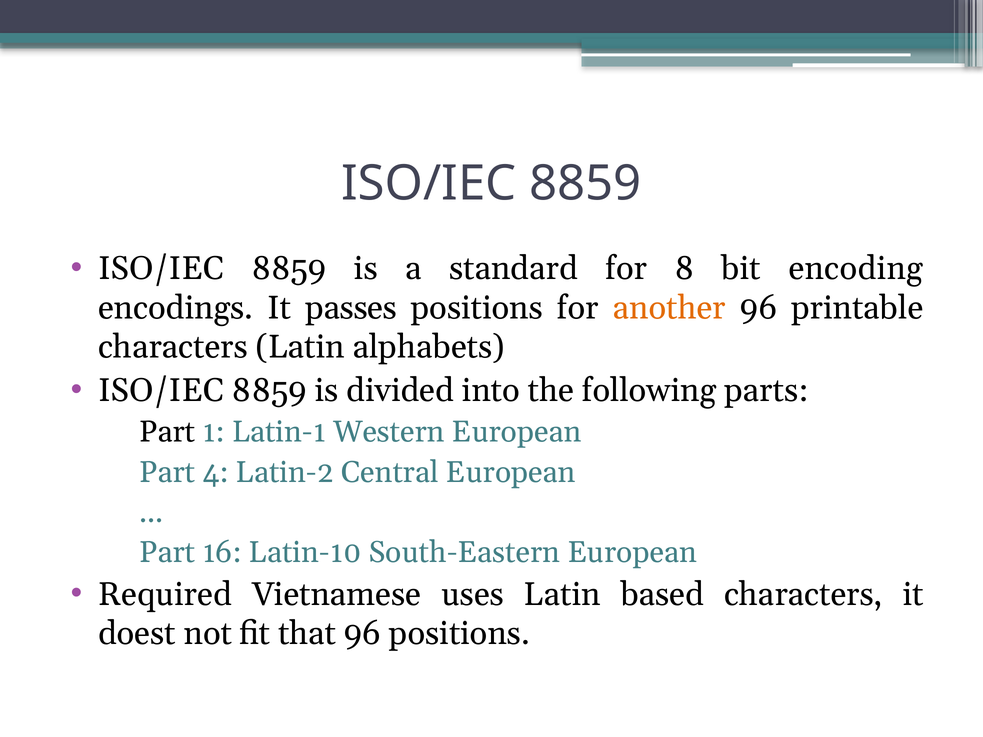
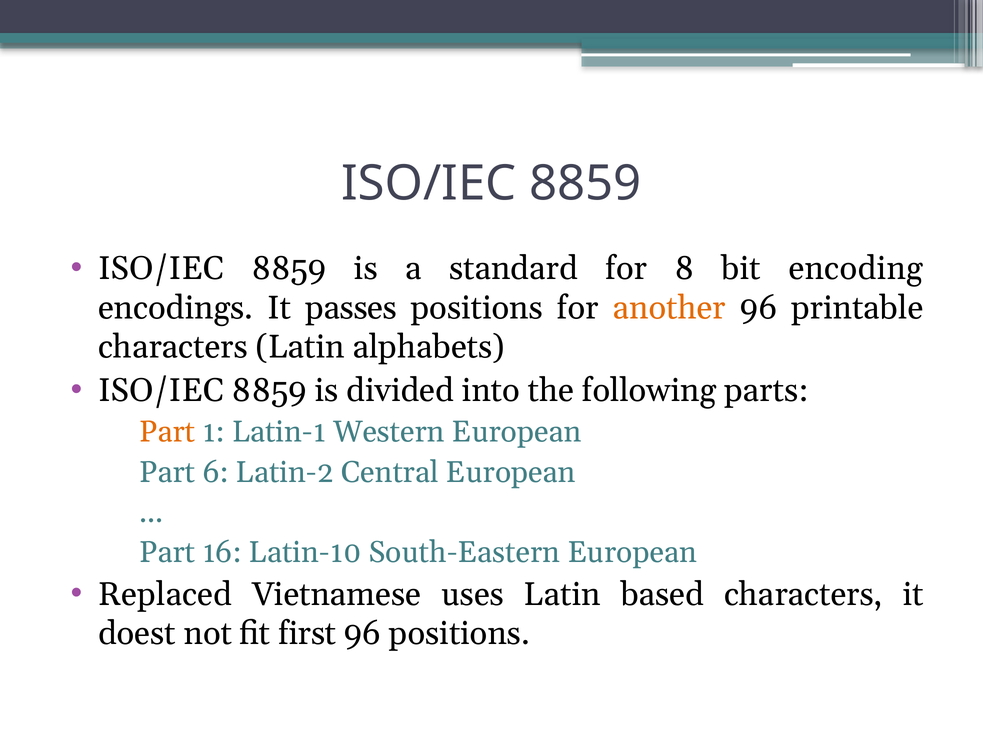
Part at (167, 432) colour: black -> orange
4: 4 -> 6
Required: Required -> Replaced
that: that -> first
